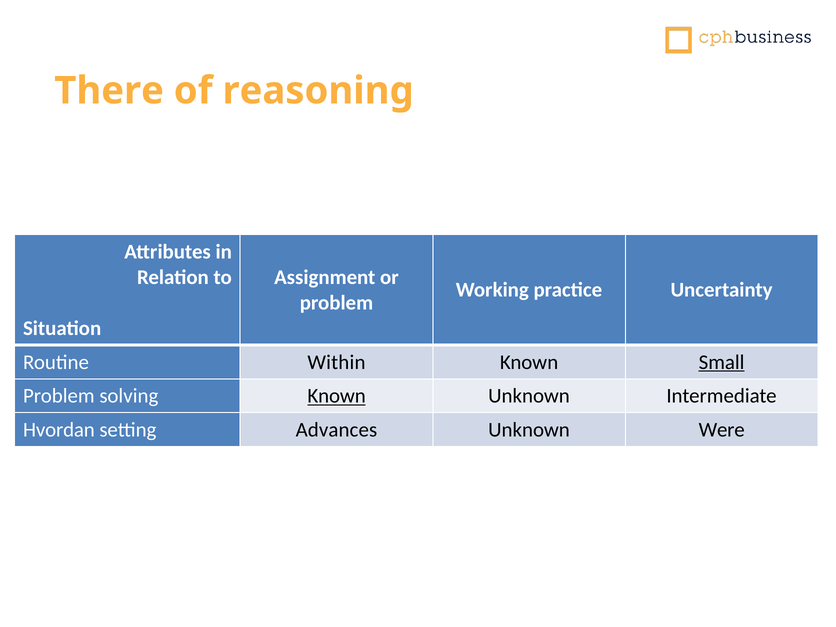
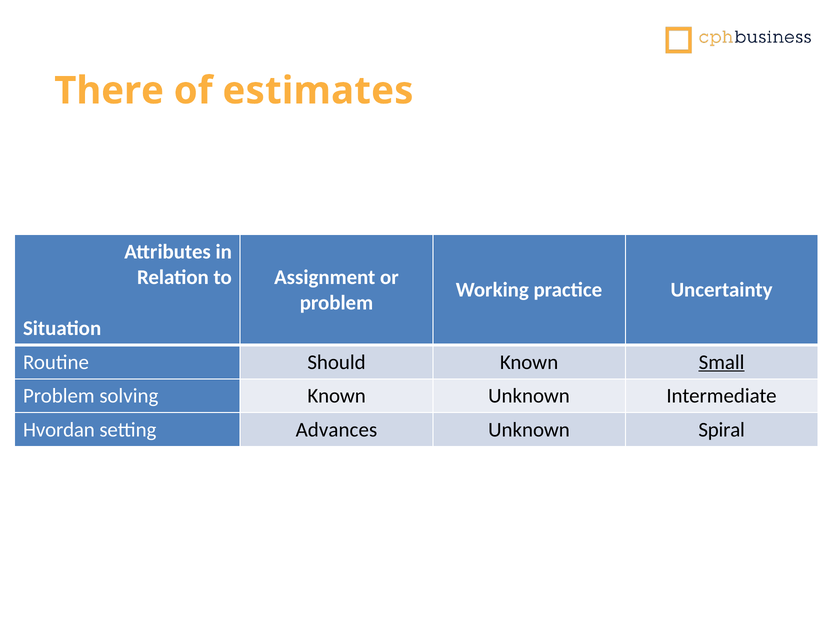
reasoning: reasoning -> estimates
Within: Within -> Should
Known at (337, 396) underline: present -> none
Were: Were -> Spiral
